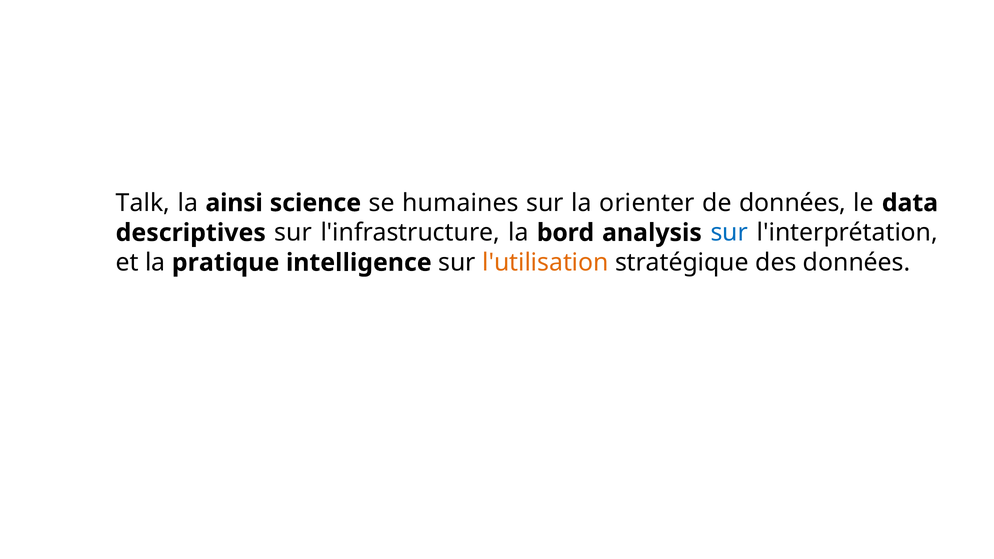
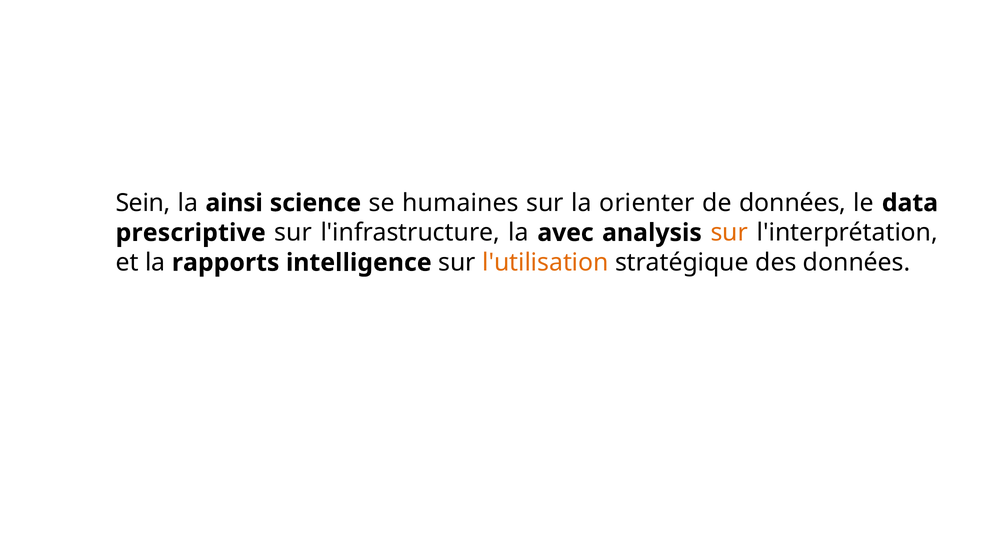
Talk: Talk -> Sein
descriptives: descriptives -> prescriptive
bord: bord -> avec
sur at (729, 233) colour: blue -> orange
pratique: pratique -> rapports
